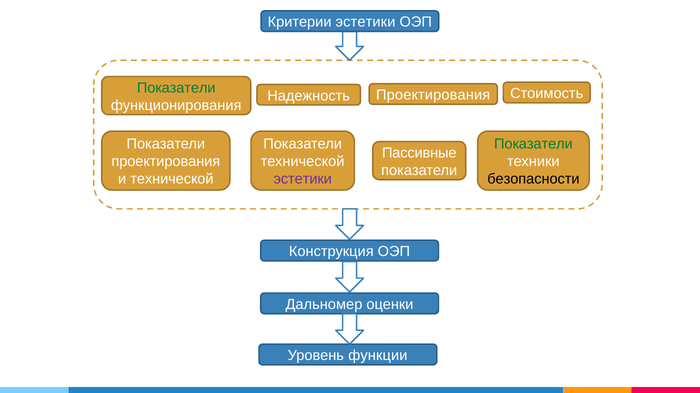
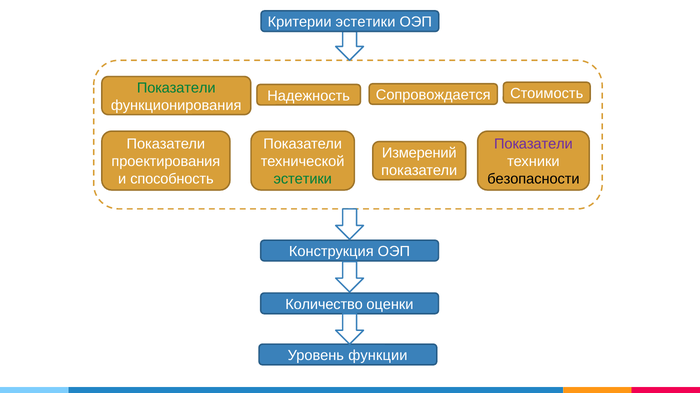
Надежность Проектирования: Проектирования -> Сопровождается
Показатели at (533, 144) colour: green -> purple
Пассивные: Пассивные -> Измерений
и технической: технической -> способность
эстетики at (303, 179) colour: purple -> green
Дальномер: Дальномер -> Количество
